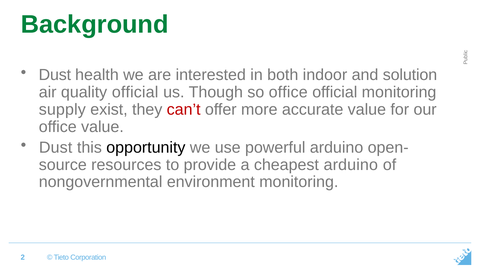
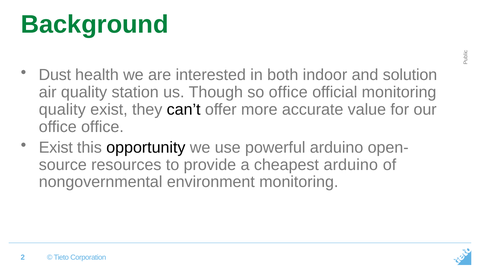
quality official: official -> station
supply at (62, 110): supply -> quality
can’t colour: red -> black
office value: value -> office
Dust at (56, 147): Dust -> Exist
